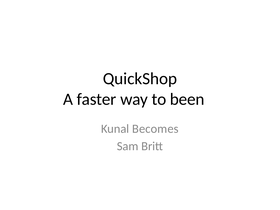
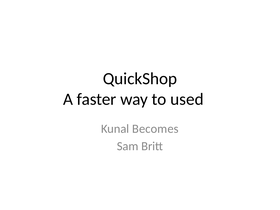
been: been -> used
